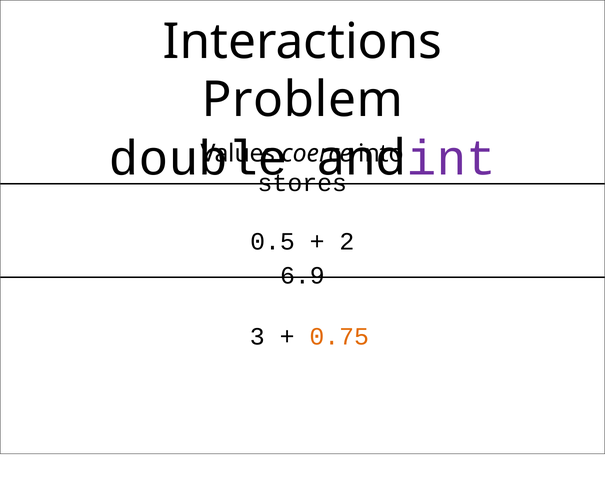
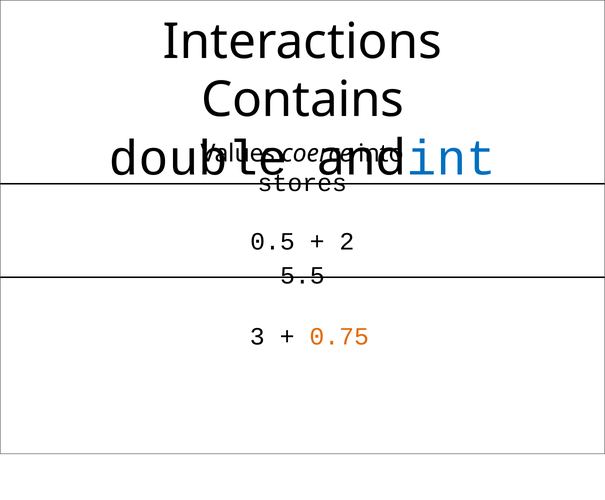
Problem: Problem -> Contains
int colour: purple -> blue
6.9: 6.9 -> 5.5
